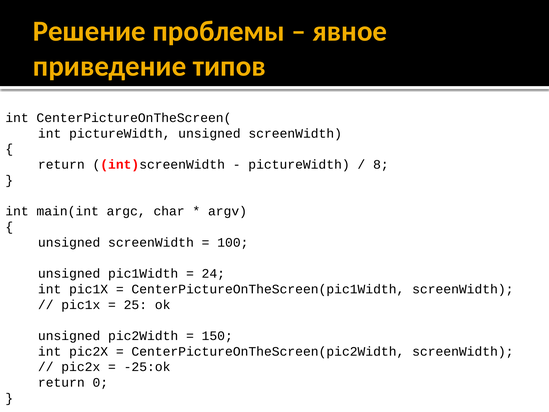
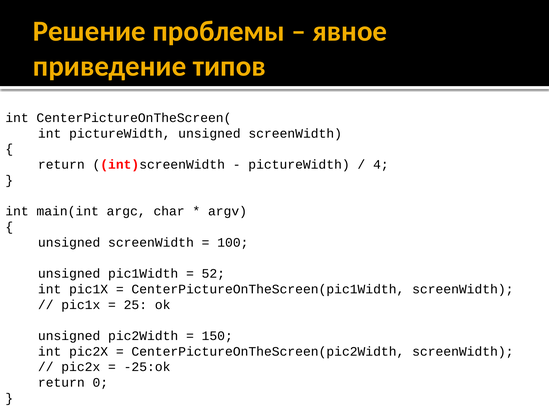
8: 8 -> 4
24: 24 -> 52
